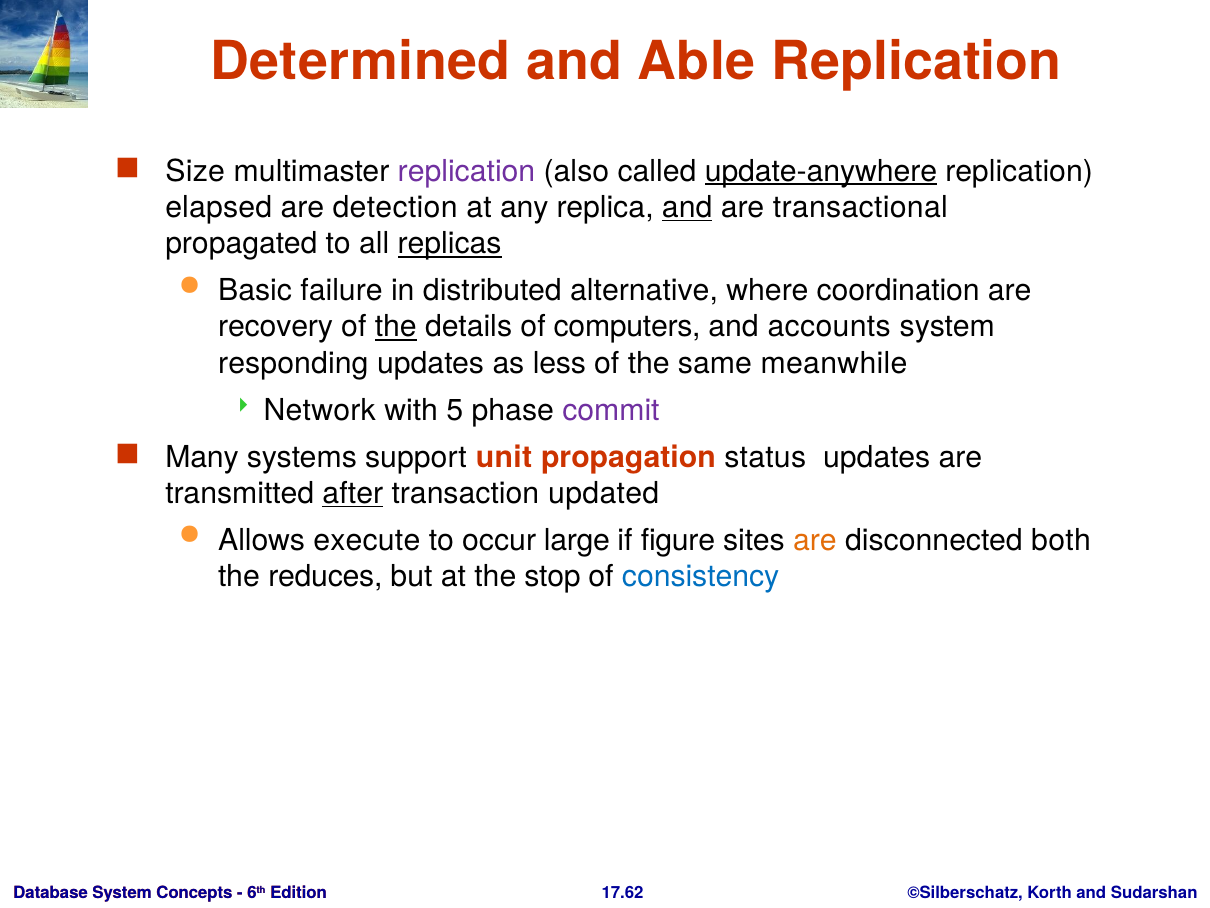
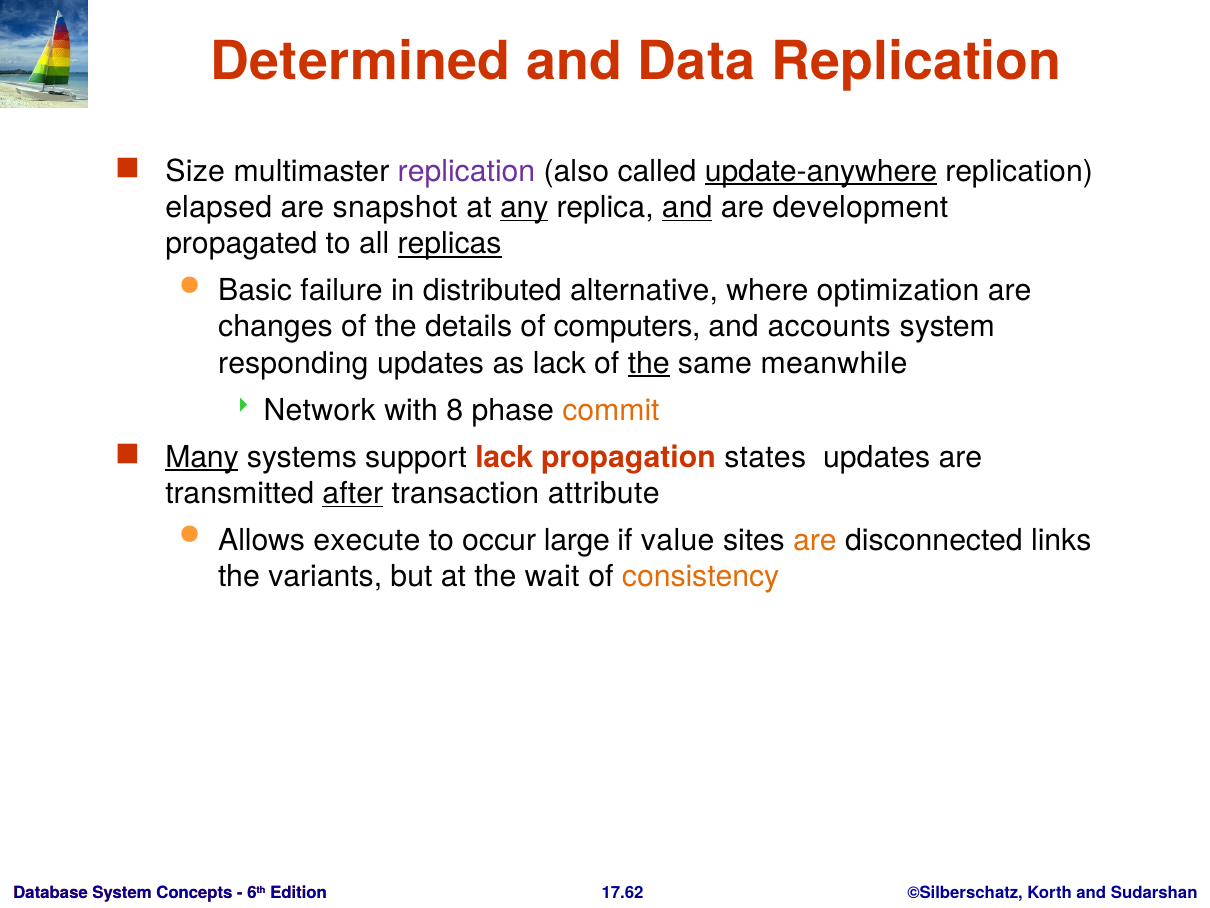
Able: Able -> Data
detection: detection -> snapshot
any underline: none -> present
transactional: transactional -> development
coordination: coordination -> optimization
recovery: recovery -> changes
the at (396, 327) underline: present -> none
as less: less -> lack
the at (649, 363) underline: none -> present
5: 5 -> 8
commit colour: purple -> orange
Many underline: none -> present
support unit: unit -> lack
status: status -> states
updated: updated -> attribute
figure: figure -> value
both: both -> links
reduces: reduces -> variants
stop: stop -> wait
consistency colour: blue -> orange
